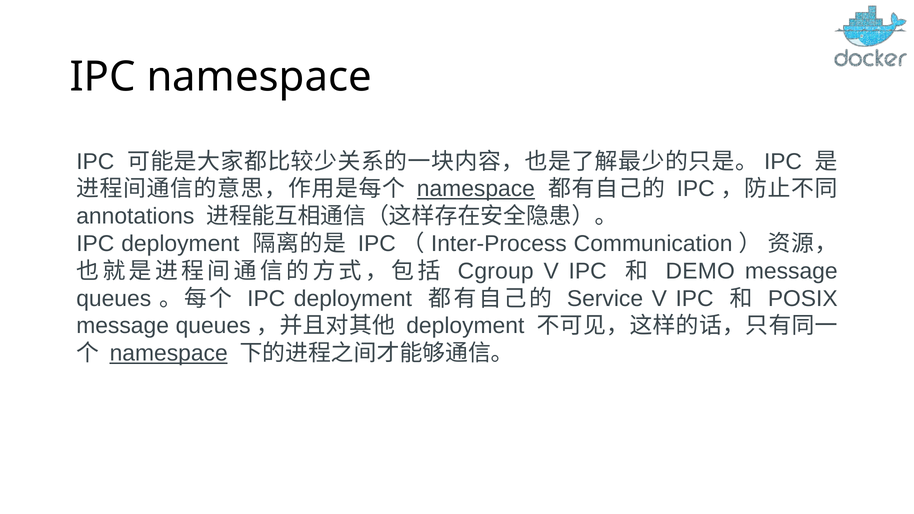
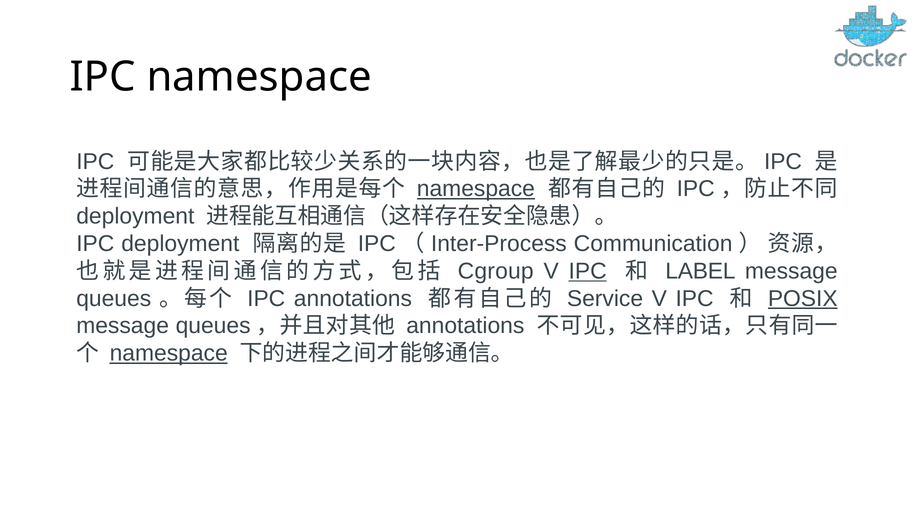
annotations at (135, 216): annotations -> deployment
IPC at (588, 271) underline: none -> present
DEMO: DEMO -> LABEL
deployment at (353, 299): deployment -> annotations
POSIX underline: none -> present
deployment at (465, 326): deployment -> annotations
